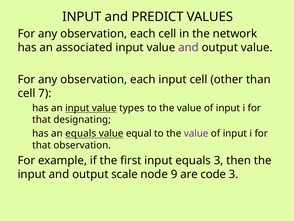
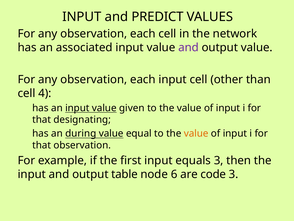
7: 7 -> 4
types: types -> given
an equals: equals -> during
value at (196, 133) colour: purple -> orange
scale: scale -> table
9: 9 -> 6
